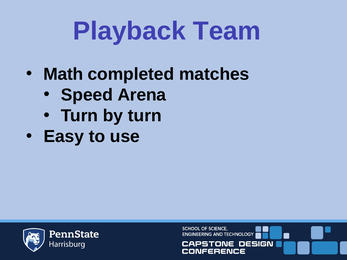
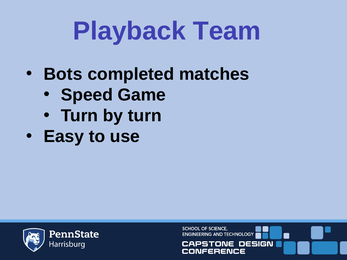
Math: Math -> Bots
Arena: Arena -> Game
